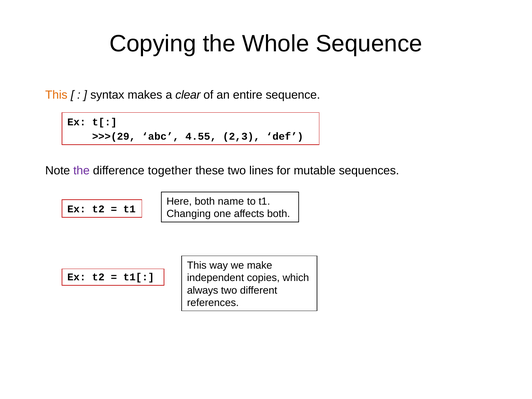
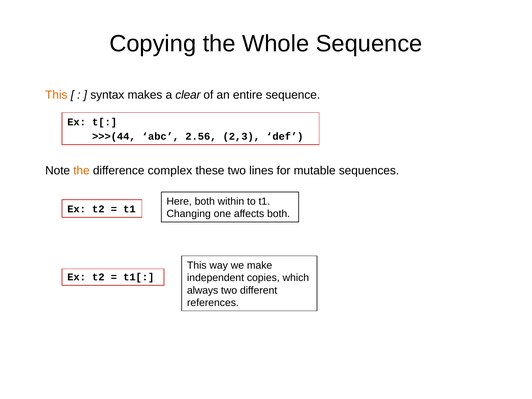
>>>(29: >>>(29 -> >>>(44
4.55: 4.55 -> 2.56
the at (81, 170) colour: purple -> orange
together: together -> complex
name: name -> within
